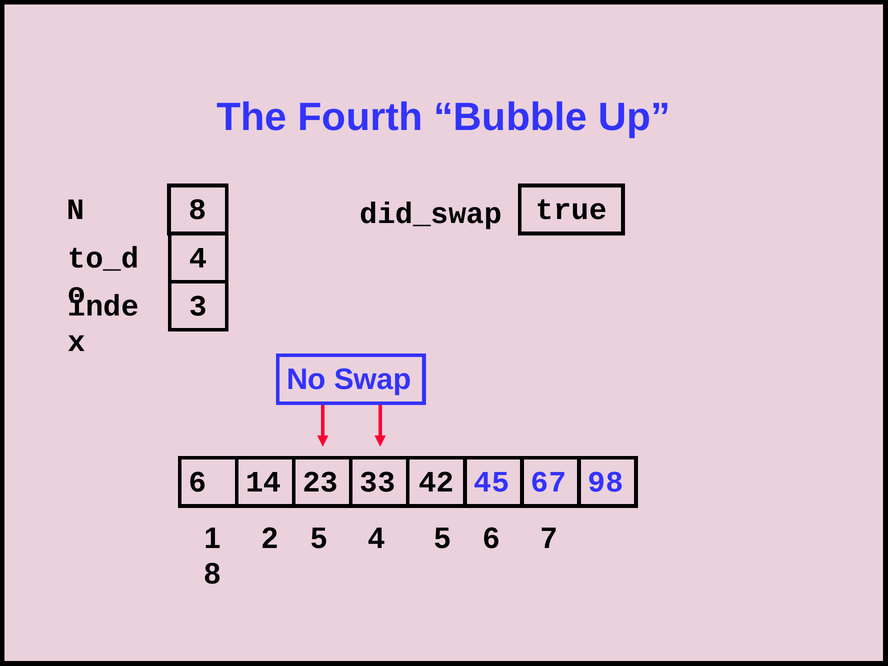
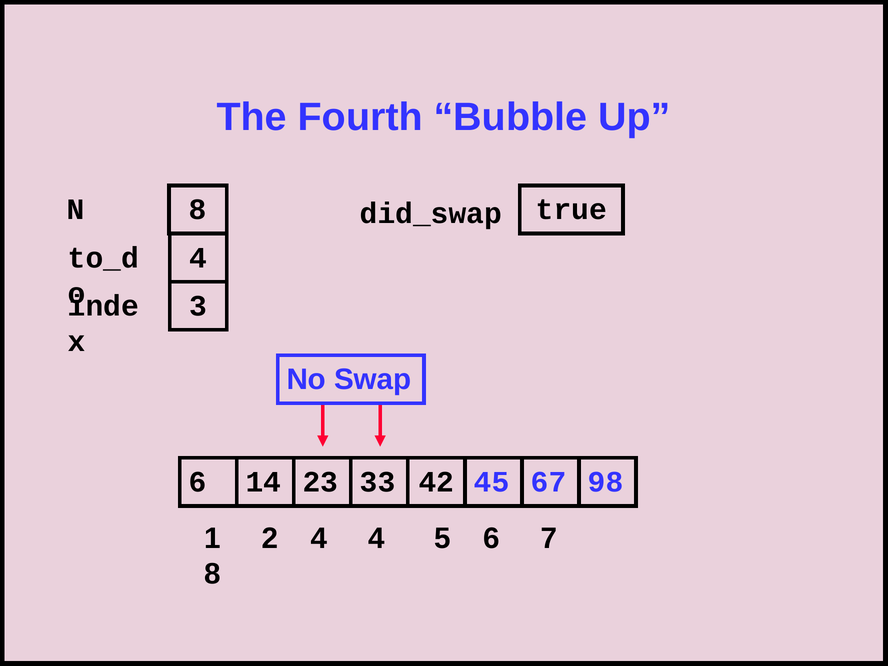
2 5: 5 -> 4
